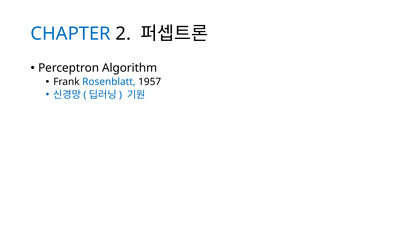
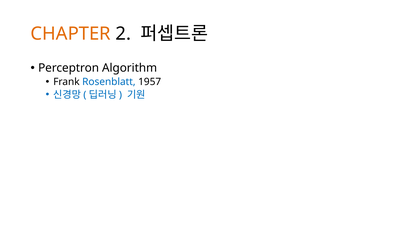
CHAPTER colour: blue -> orange
